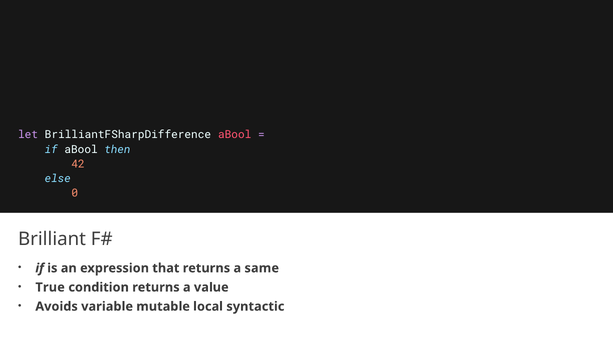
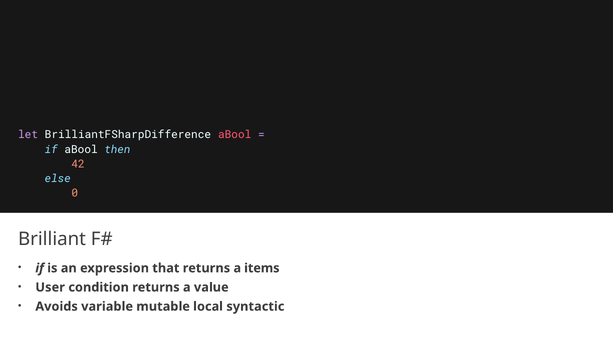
same: same -> items
True: True -> User
